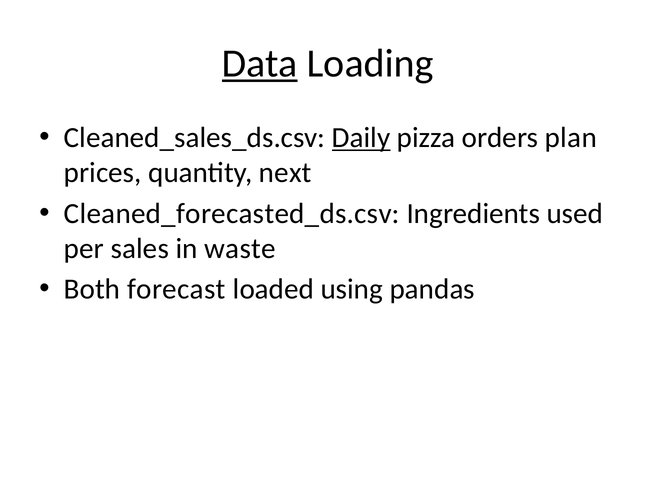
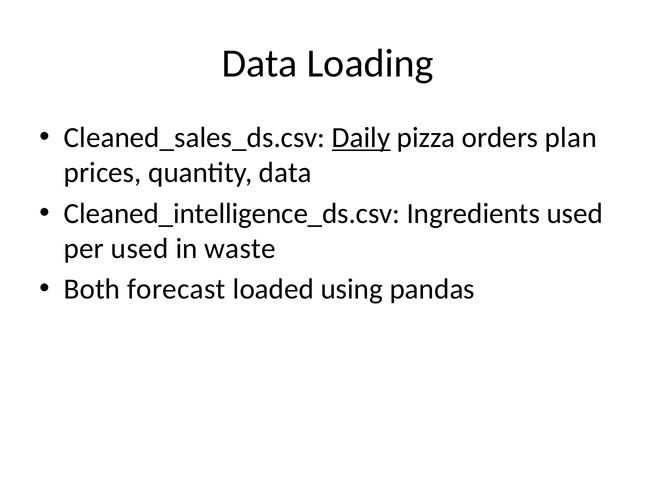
Data at (260, 64) underline: present -> none
quantity next: next -> data
Cleaned_forecasted_ds.csv: Cleaned_forecasted_ds.csv -> Cleaned_intelligence_ds.csv
per sales: sales -> used
